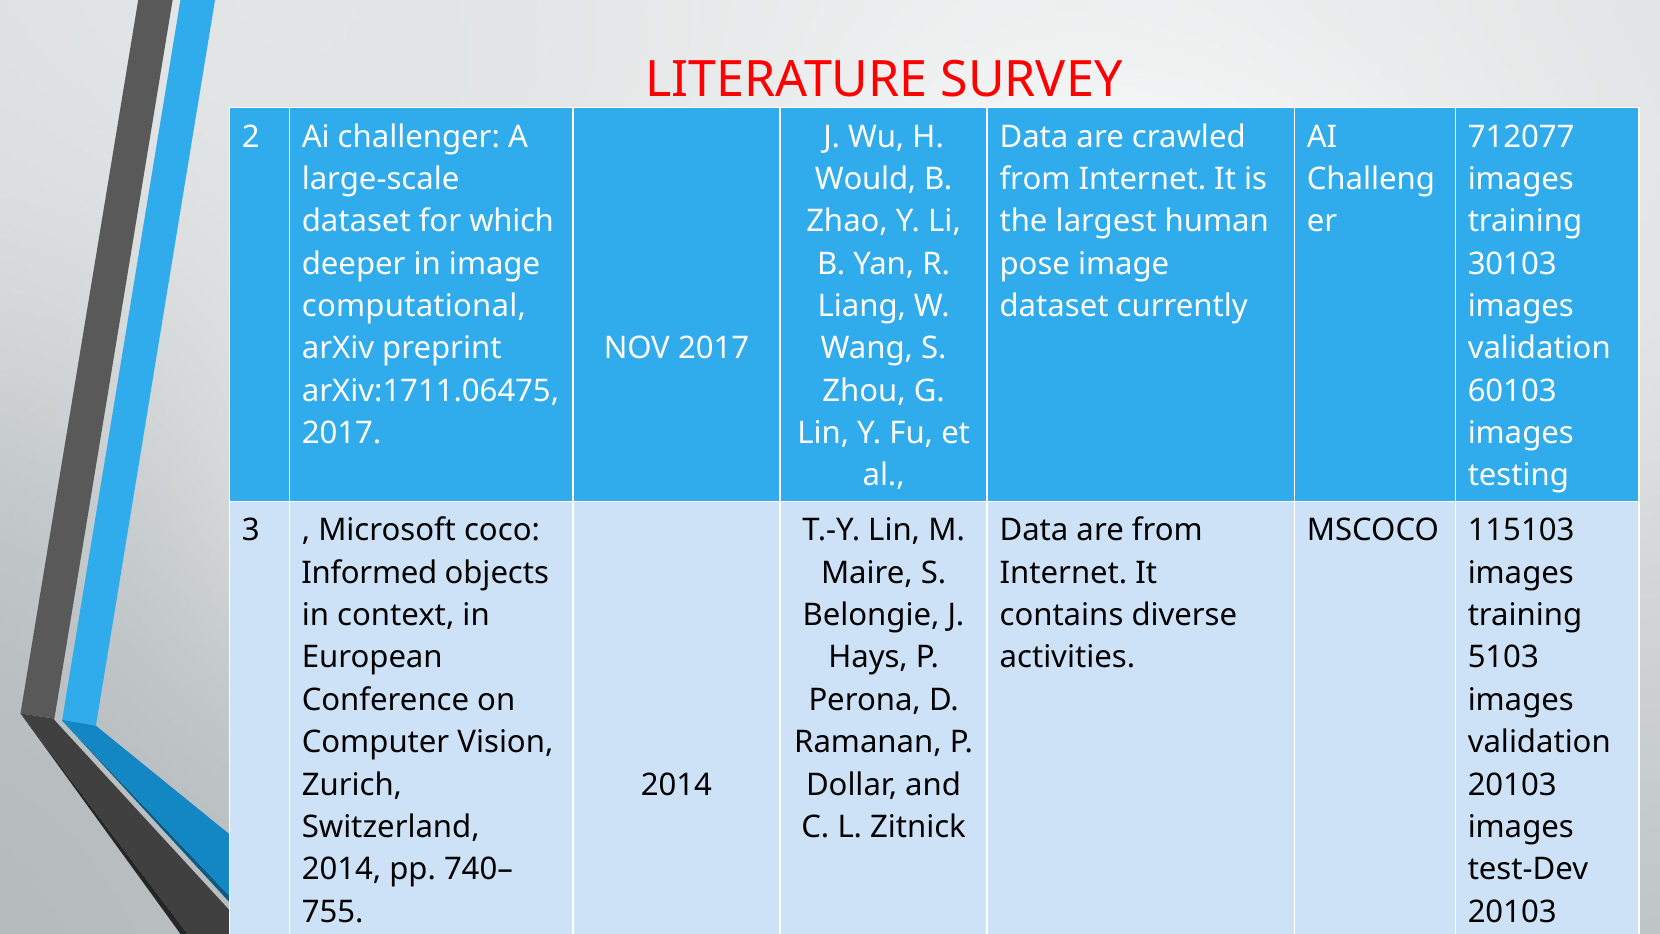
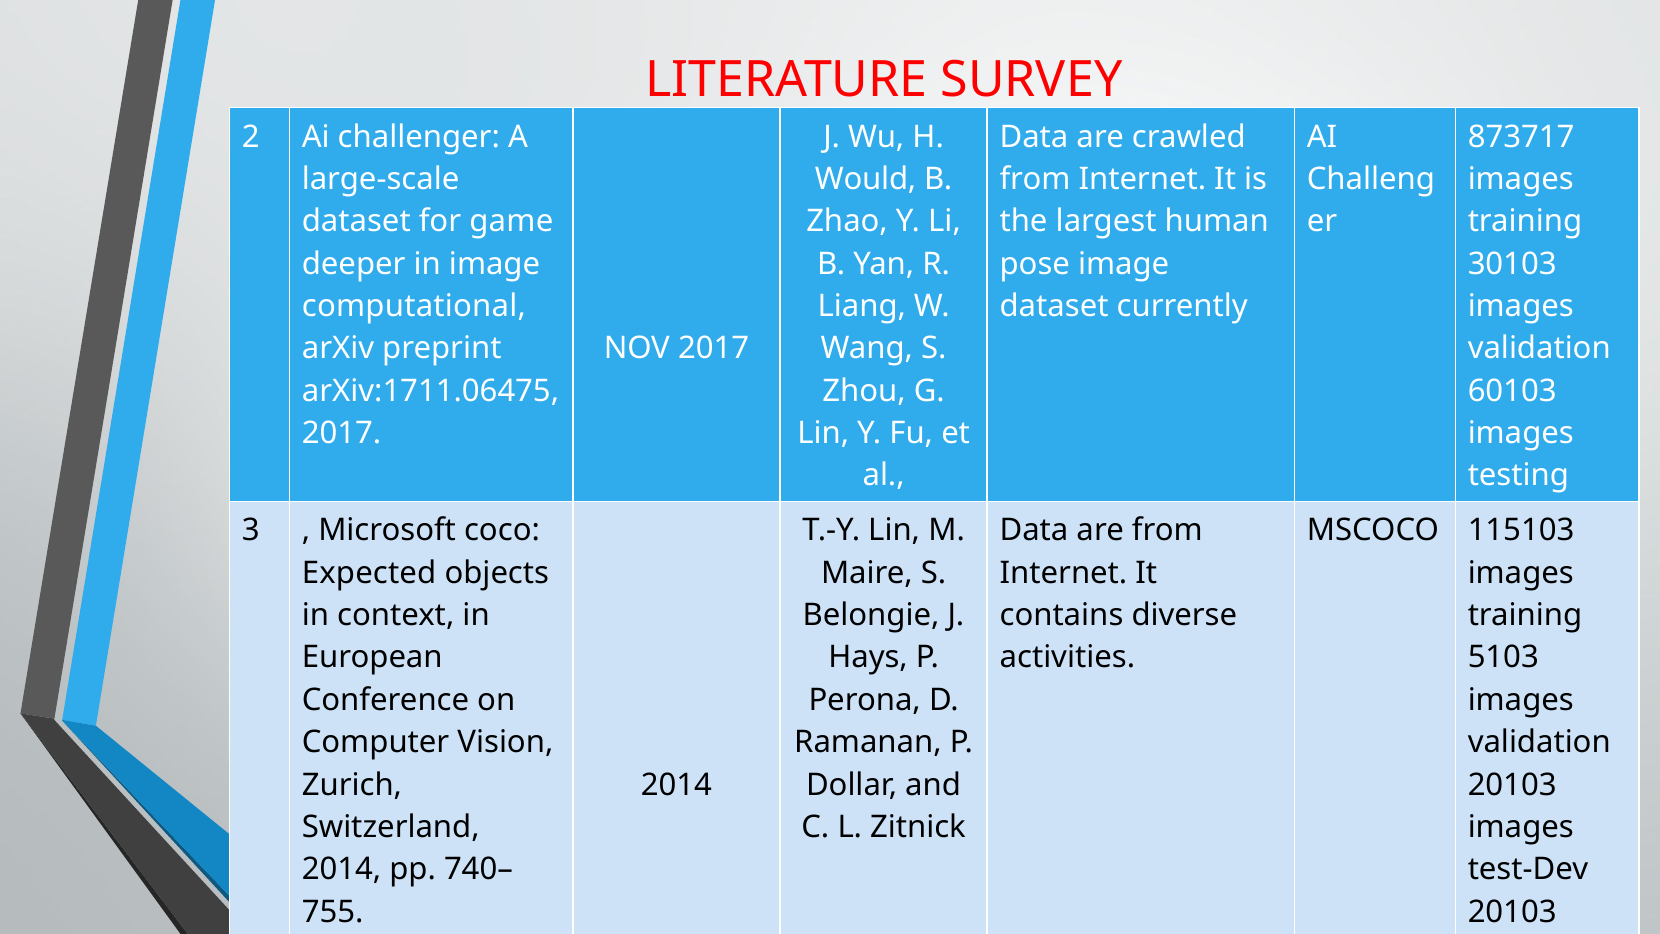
712077: 712077 -> 873717
which: which -> game
Informed: Informed -> Expected
